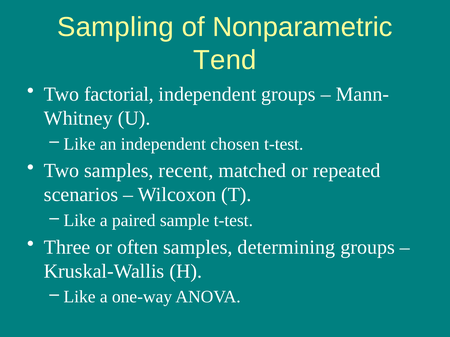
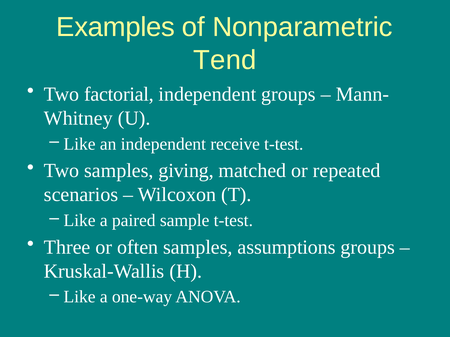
Sampling: Sampling -> Examples
chosen: chosen -> receive
recent: recent -> giving
determining: determining -> assumptions
